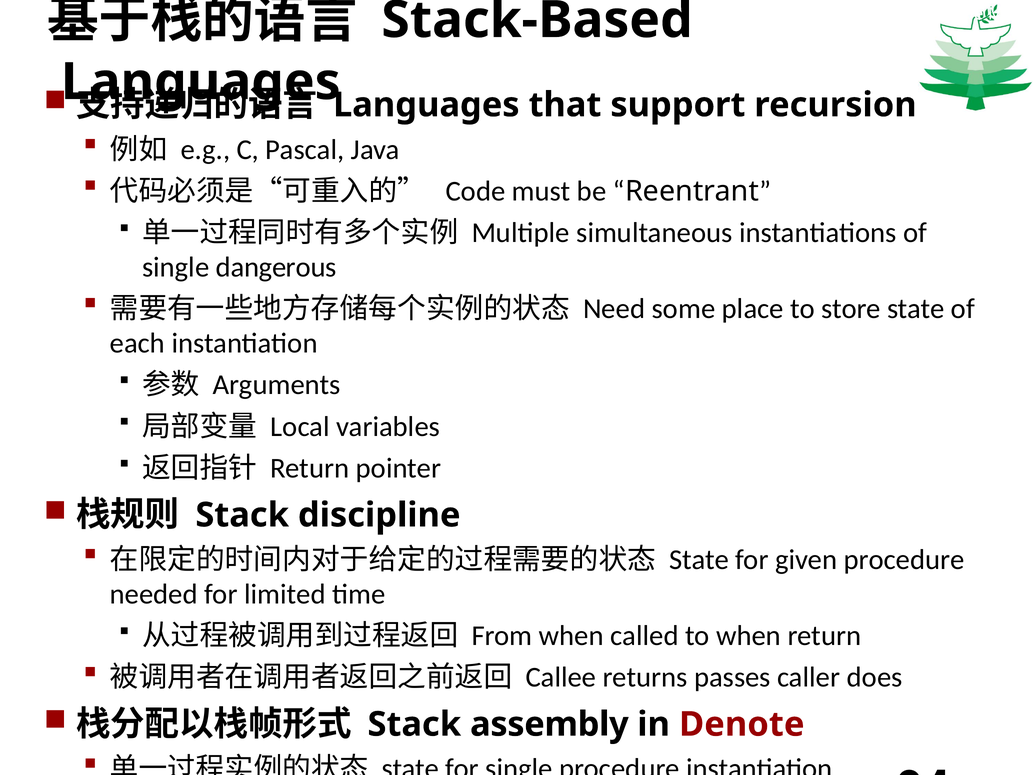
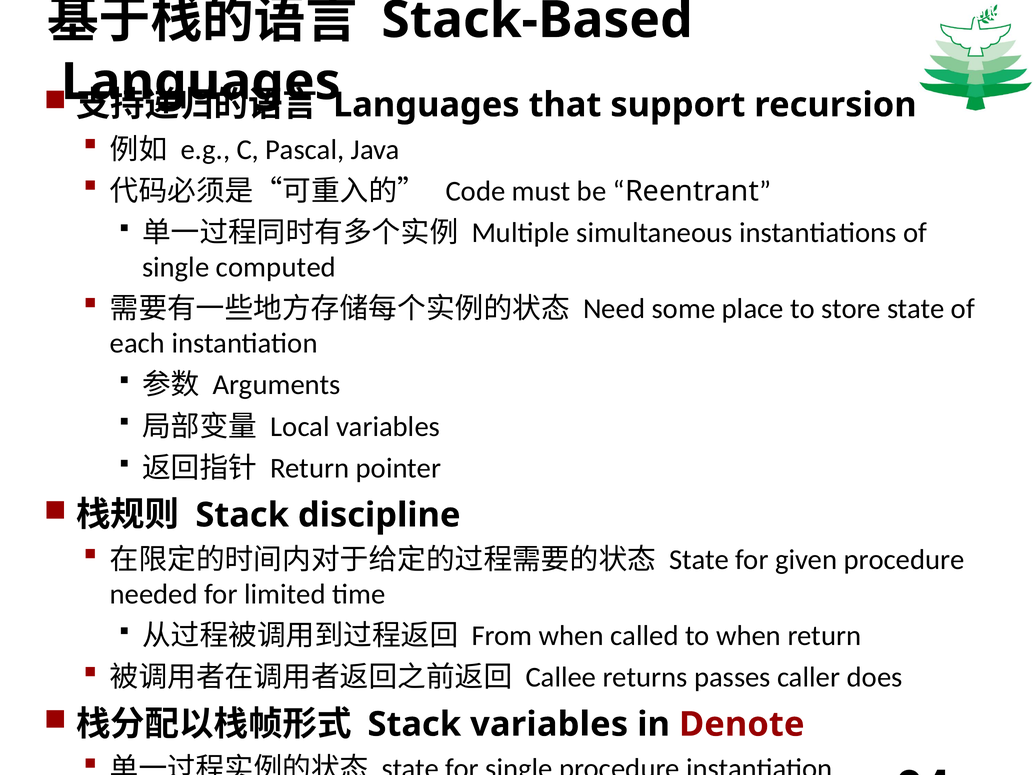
dangerous: dangerous -> computed
Stack assembly: assembly -> variables
